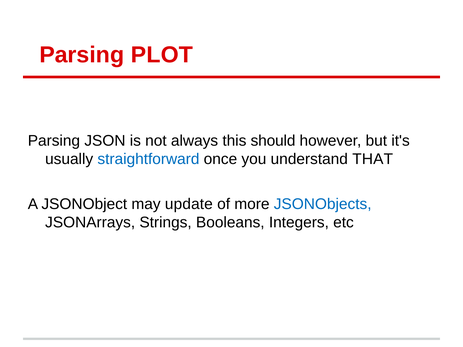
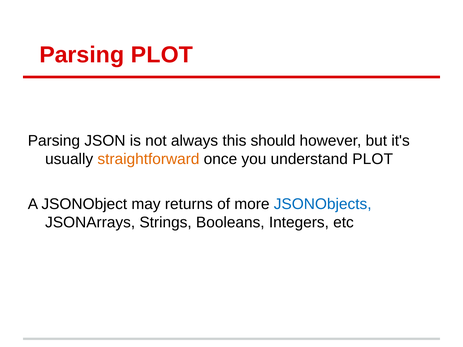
straightforward colour: blue -> orange
understand THAT: THAT -> PLOT
update: update -> returns
